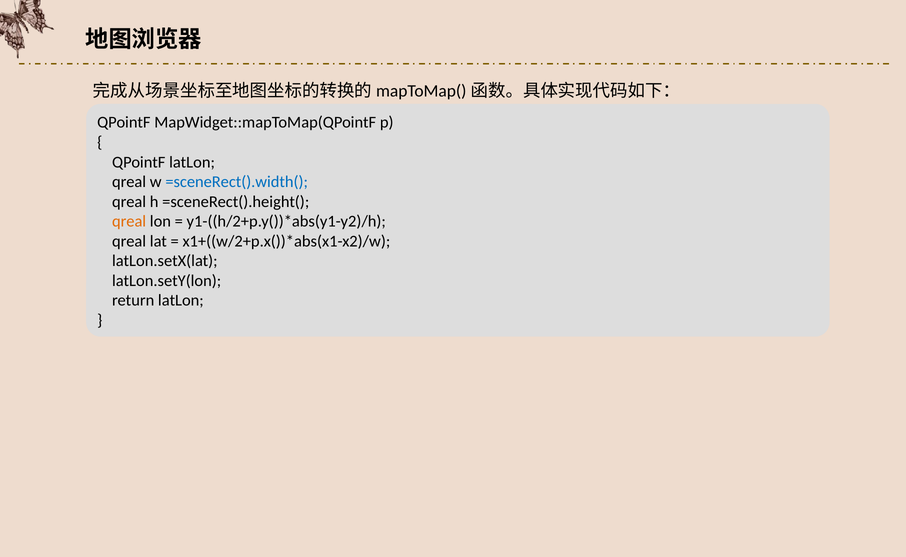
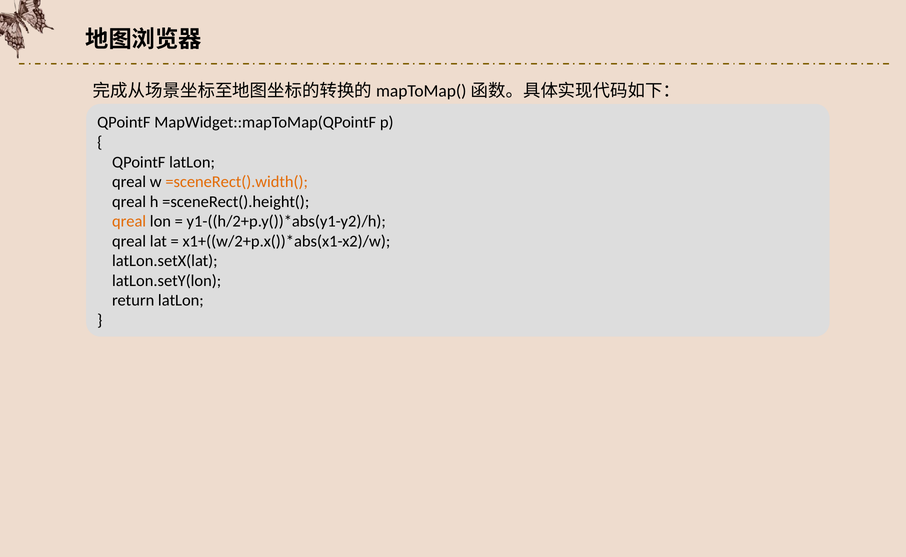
=sceneRect().width( colour: blue -> orange
